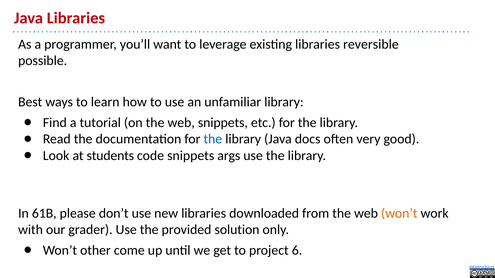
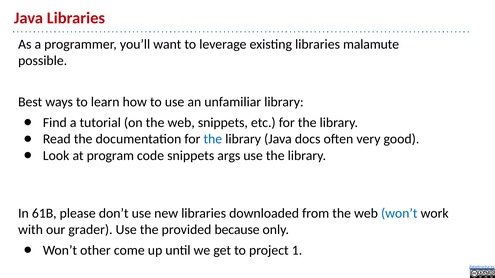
reversible: reversible -> malamute
students: students -> program
won’t at (399, 214) colour: orange -> blue
solution: solution -> because
6: 6 -> 1
